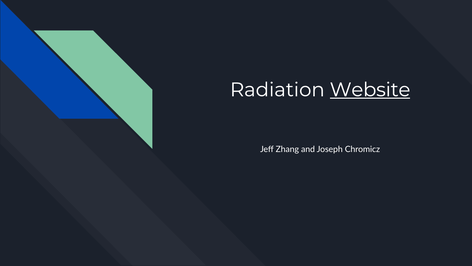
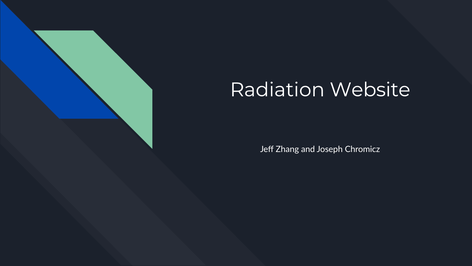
Website underline: present -> none
